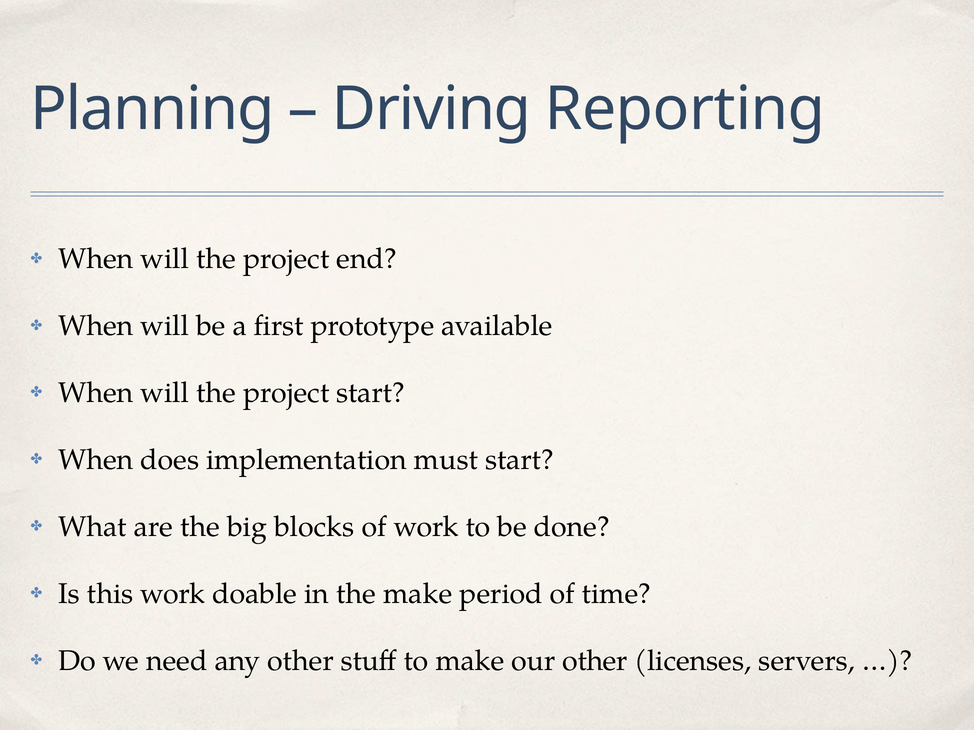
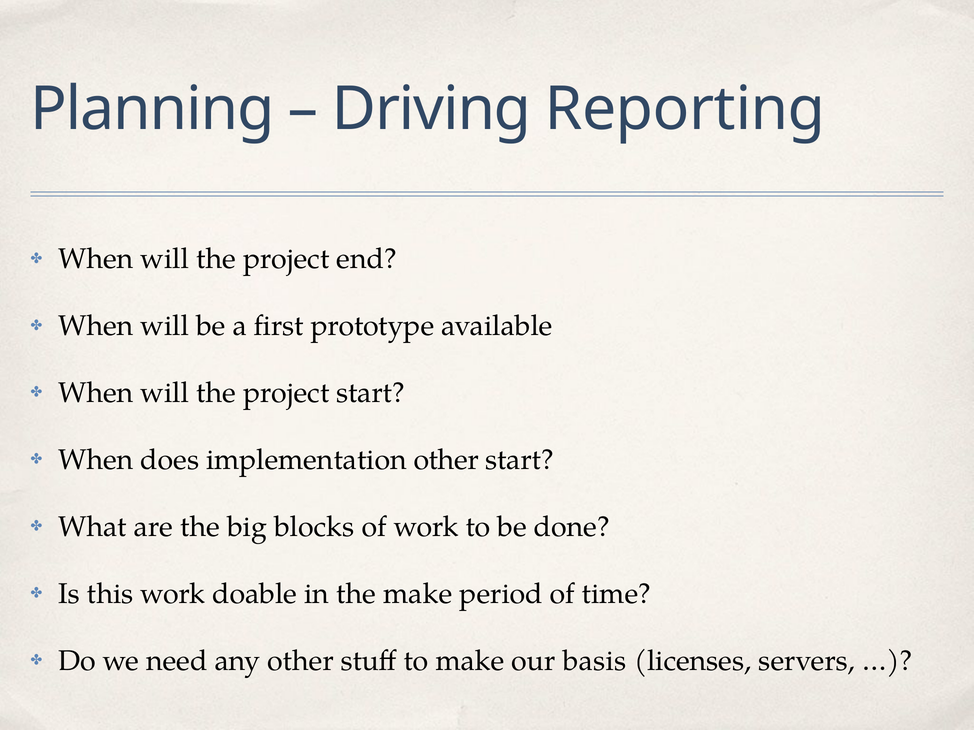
implementation must: must -> other
our other: other -> basis
